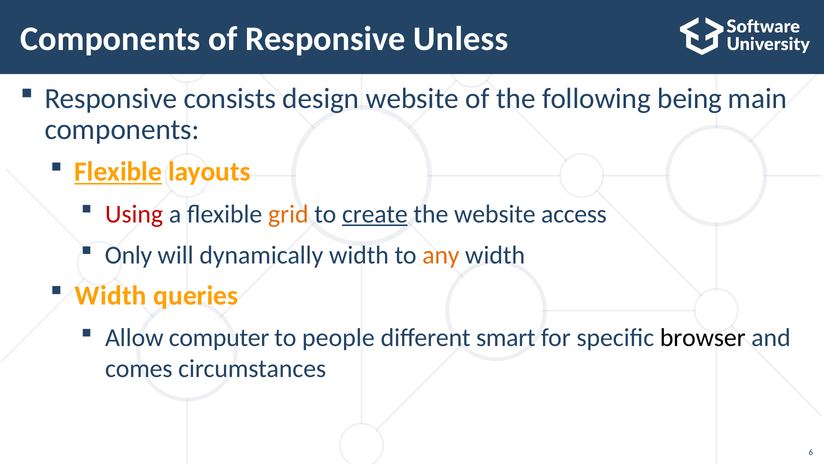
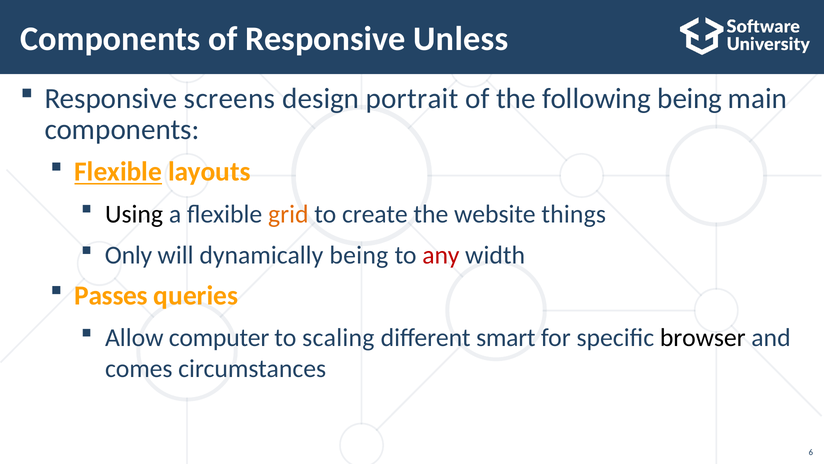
consists: consists -> screens
design website: website -> portrait
Using colour: red -> black
create underline: present -> none
access: access -> things
dynamically width: width -> being
any colour: orange -> red
Width at (111, 295): Width -> Passes
people: people -> scaling
